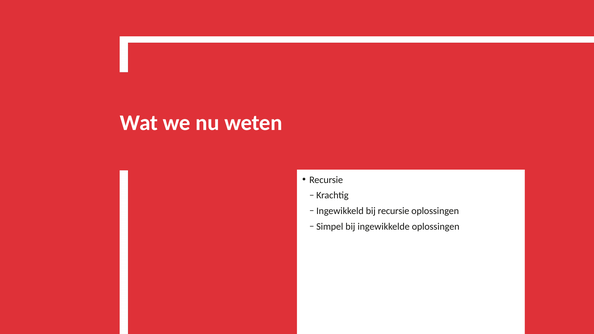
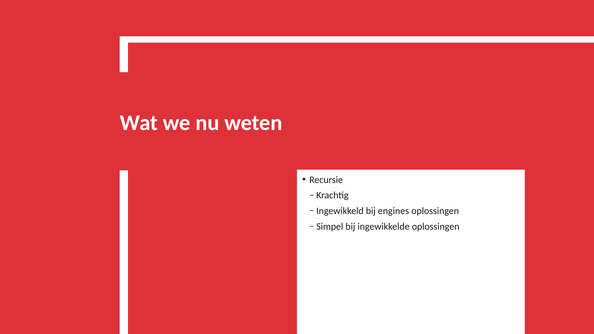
bij recursie: recursie -> engines
